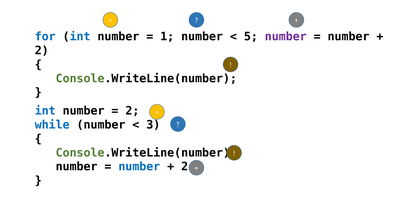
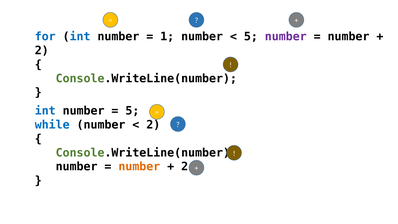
2 at (132, 111): 2 -> 5
3 at (153, 125): 3 -> 2
number at (139, 167) colour: blue -> orange
